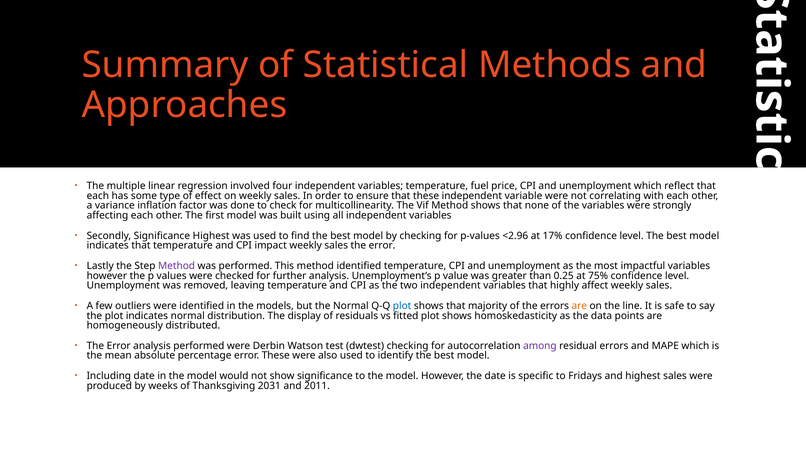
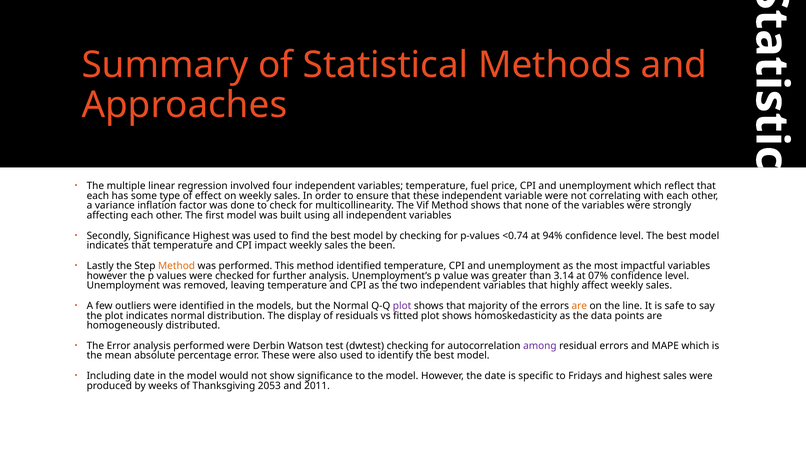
<2.96: <2.96 -> <0.74
17%: 17% -> 94%
sales the error: error -> been
Method at (177, 266) colour: purple -> orange
0.25: 0.25 -> 3.14
75%: 75% -> 07%
plot at (402, 305) colour: blue -> purple
2031: 2031 -> 2053
